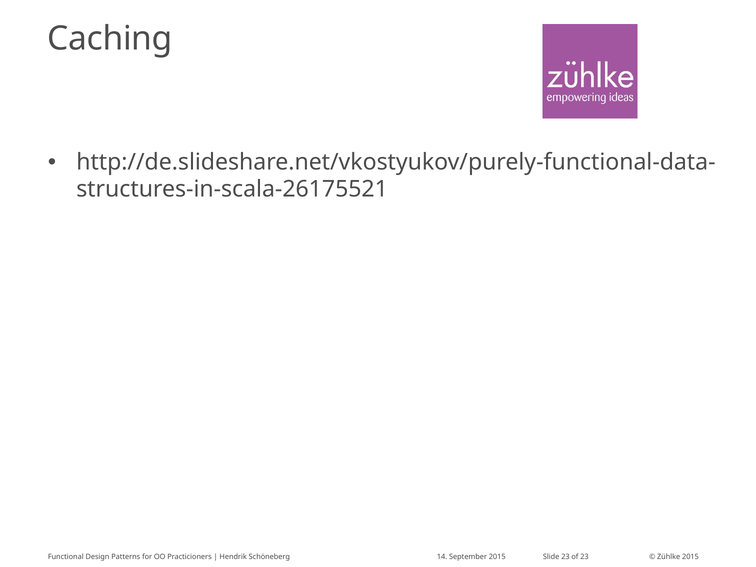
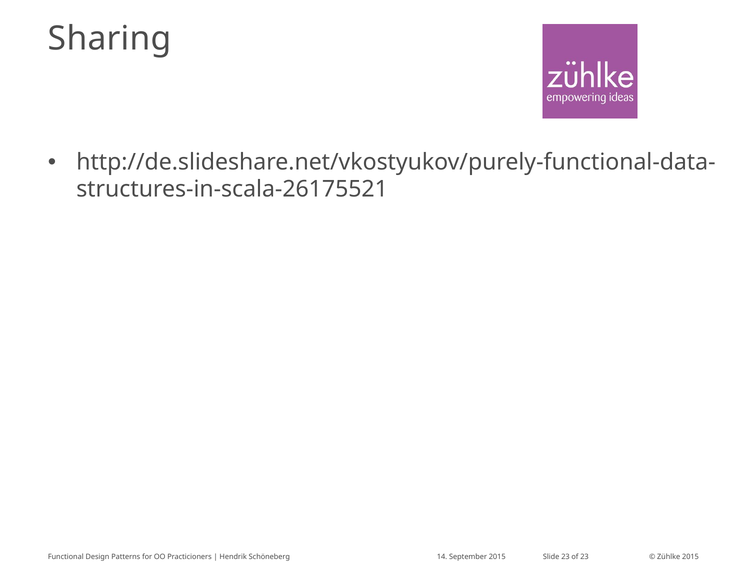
Caching: Caching -> Sharing
